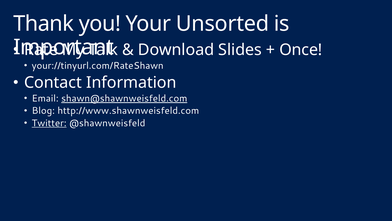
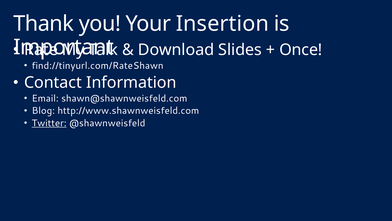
Unsorted: Unsorted -> Insertion
your://tinyurl.com/RateShawn: your://tinyurl.com/RateShawn -> find://tinyurl.com/RateShawn
shawn@shawnweisfeld.com underline: present -> none
